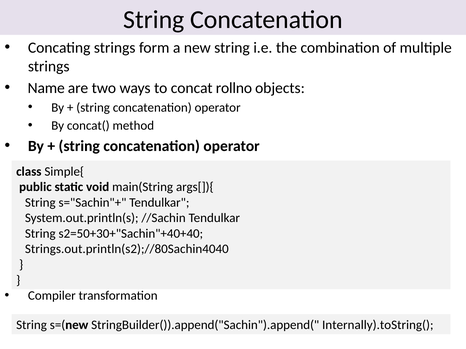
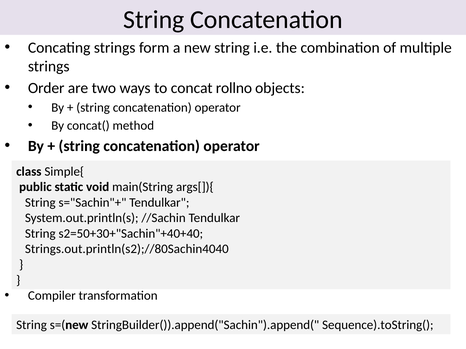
Name: Name -> Order
Internally).toString(: Internally).toString( -> Sequence).toString(
